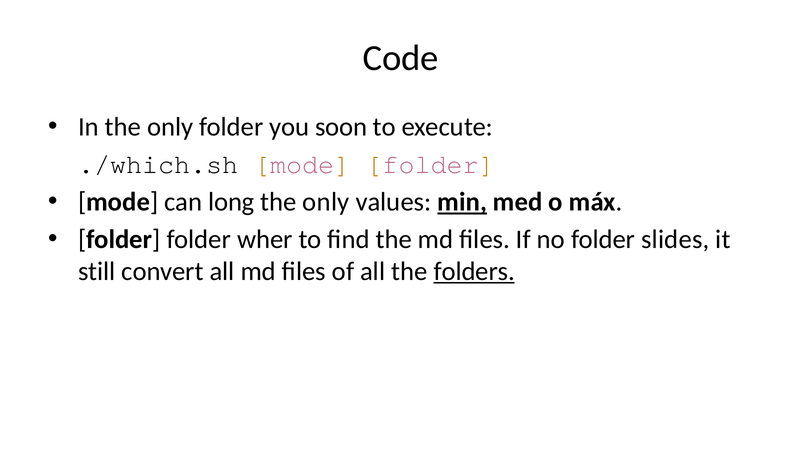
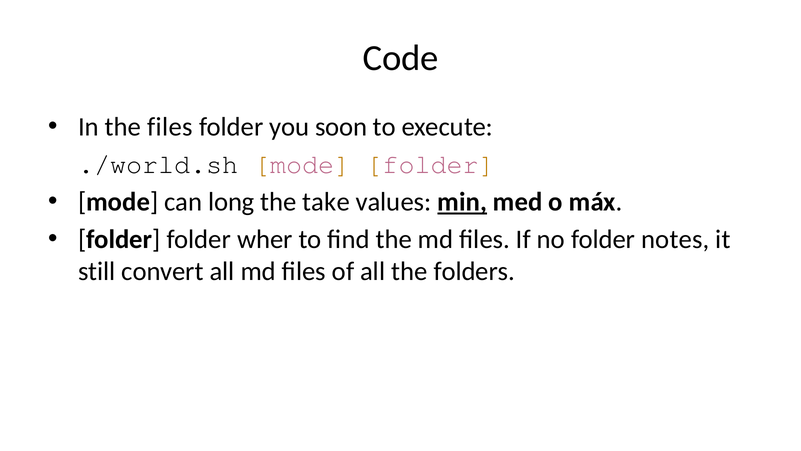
In the only: only -> files
./which.sh: ./which.sh -> ./world.sh
only at (326, 202): only -> take
slides: slides -> notes
folders underline: present -> none
